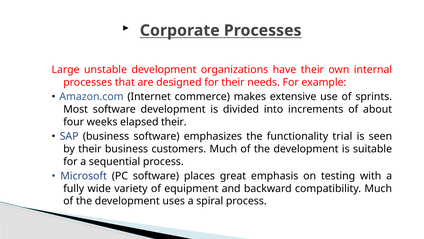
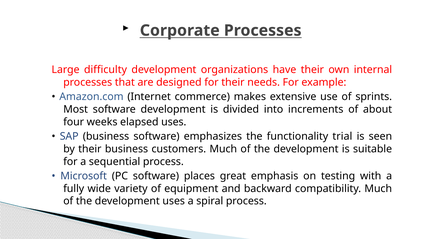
unstable: unstable -> difficulty
elapsed their: their -> uses
